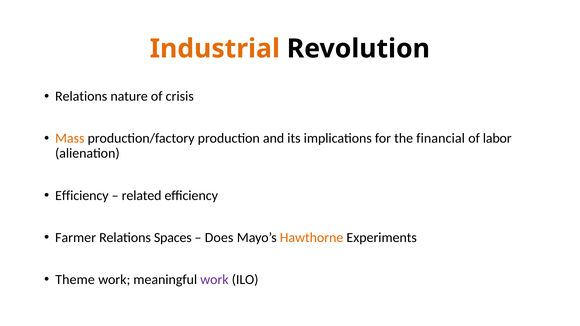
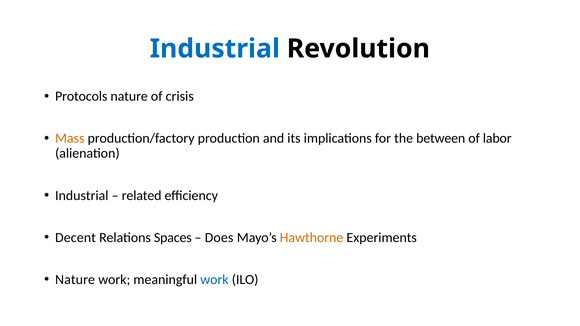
Industrial at (215, 49) colour: orange -> blue
Relations at (81, 96): Relations -> Protocols
financial: financial -> between
Efficiency at (82, 196): Efficiency -> Industrial
Farmer: Farmer -> Decent
Theme at (75, 280): Theme -> Nature
work at (214, 280) colour: purple -> blue
